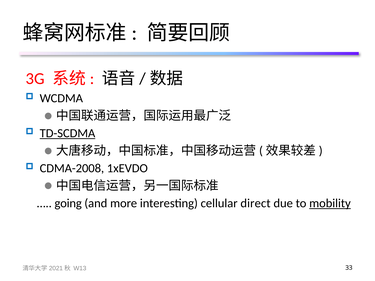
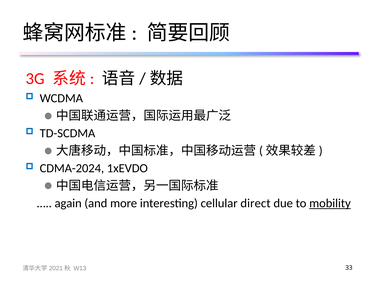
TD-SCDMA underline: present -> none
CDMA-2008: CDMA-2008 -> CDMA-2024
going: going -> again
